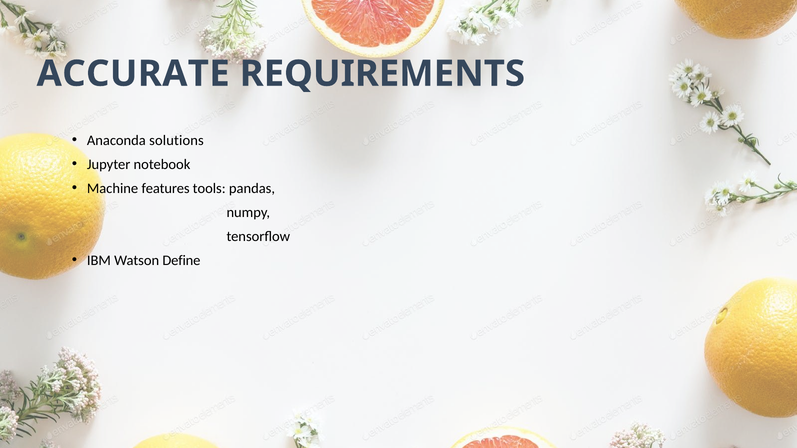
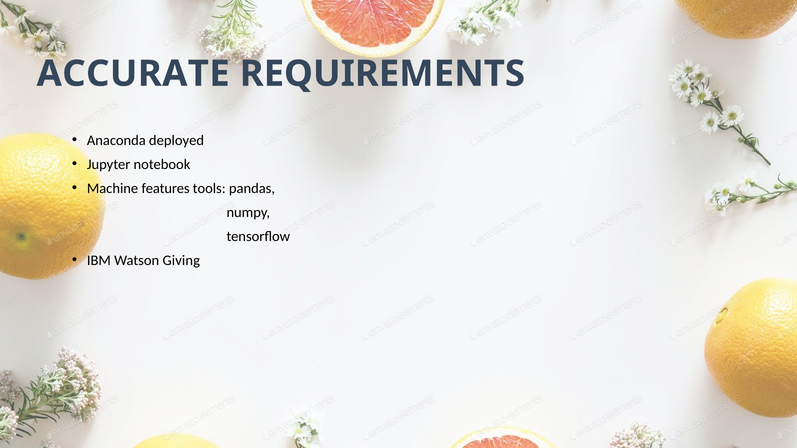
solutions: solutions -> deployed
Define: Define -> Giving
